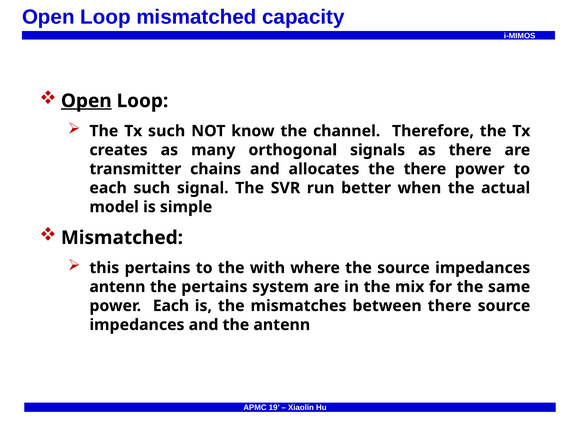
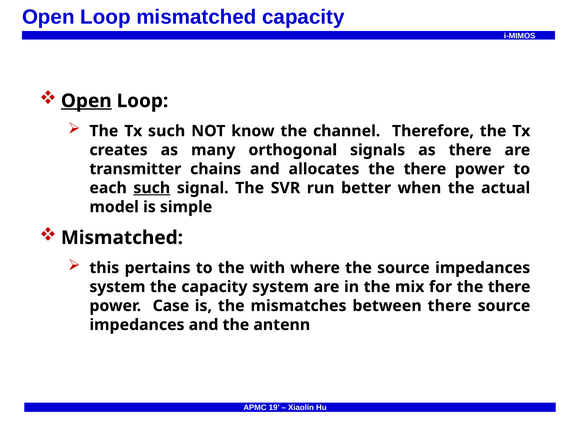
such at (152, 188) underline: none -> present
antenn at (117, 287): antenn -> system
the pertains: pertains -> capacity
for the same: same -> there
power Each: Each -> Case
